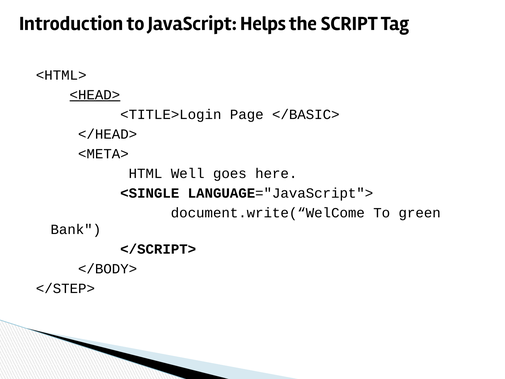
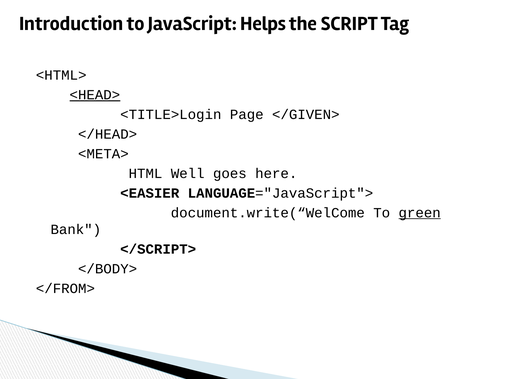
</BASIC>: </BASIC> -> </GIVEN>
<SINGLE: <SINGLE -> <EASIER
green underline: none -> present
</STEP>: </STEP> -> </FROM>
